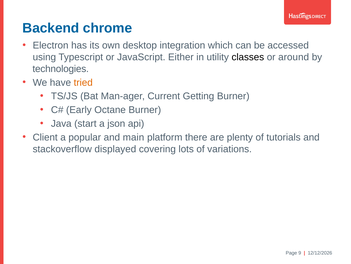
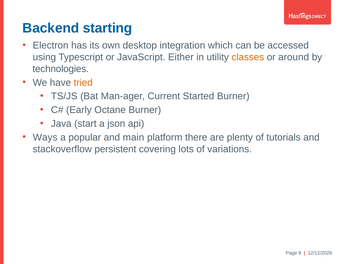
chrome: chrome -> starting
classes colour: black -> orange
Getting: Getting -> Started
Client: Client -> Ways
displayed: displayed -> persistent
